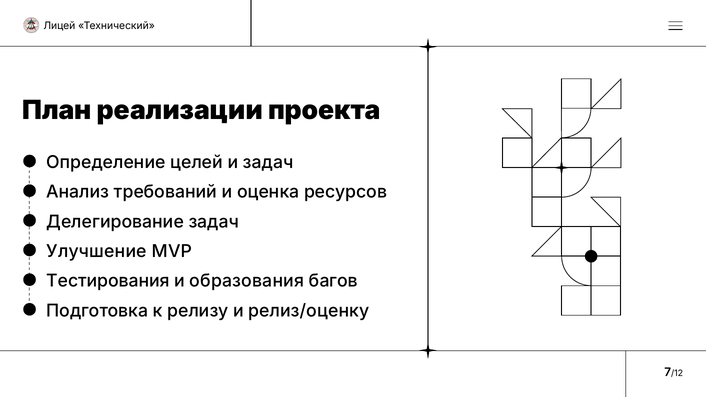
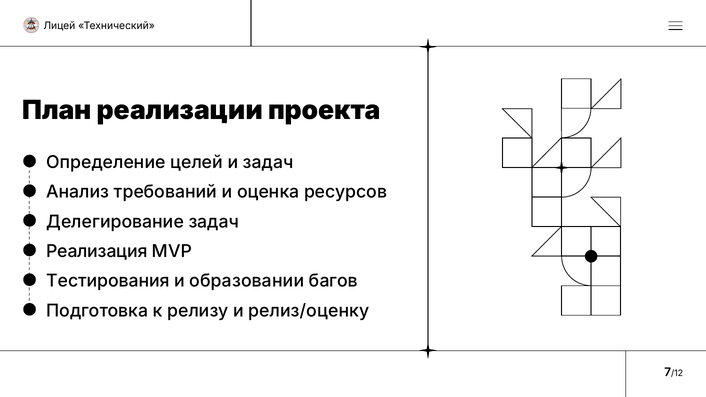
Улучшение: Улучшение -> Реализация
образования: образования -> образовании
